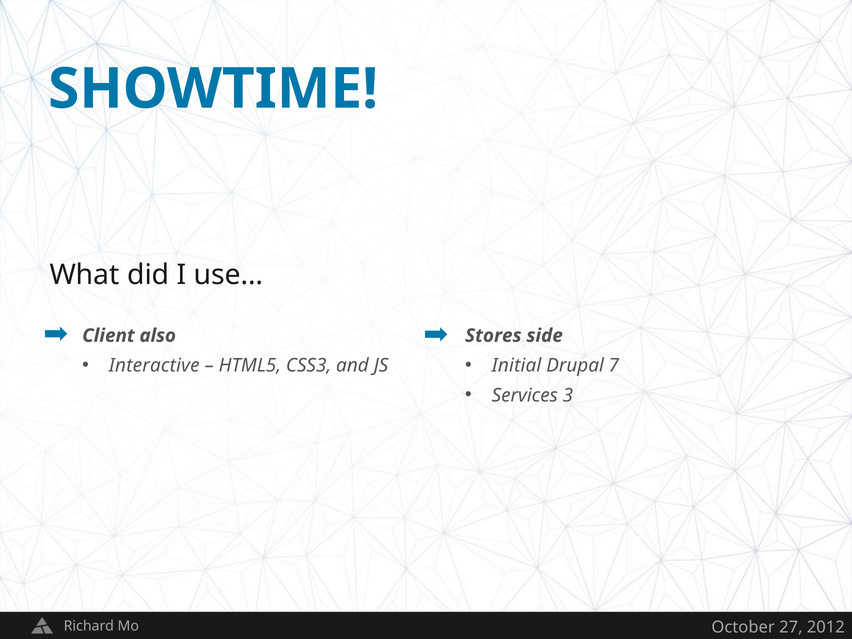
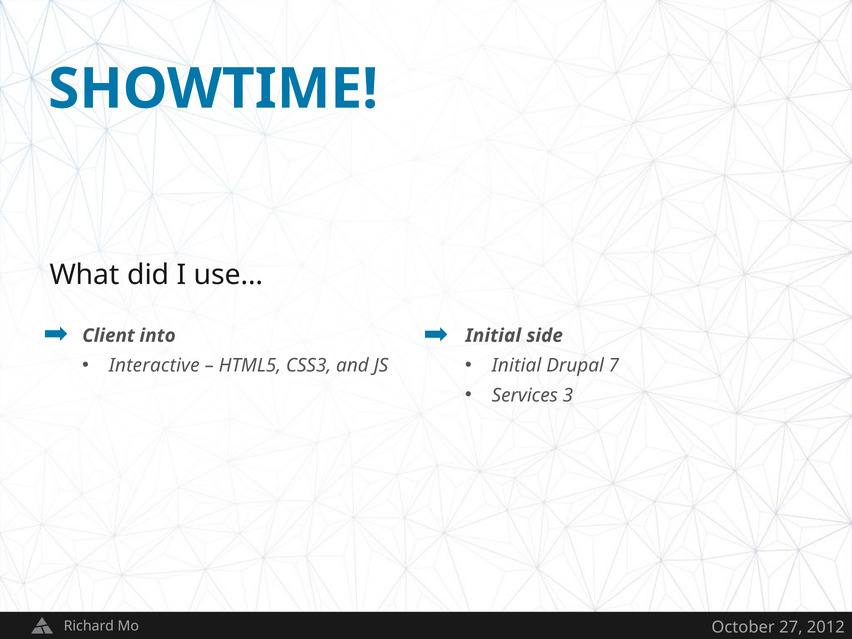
also: also -> into
Stores at (493, 336): Stores -> Initial
